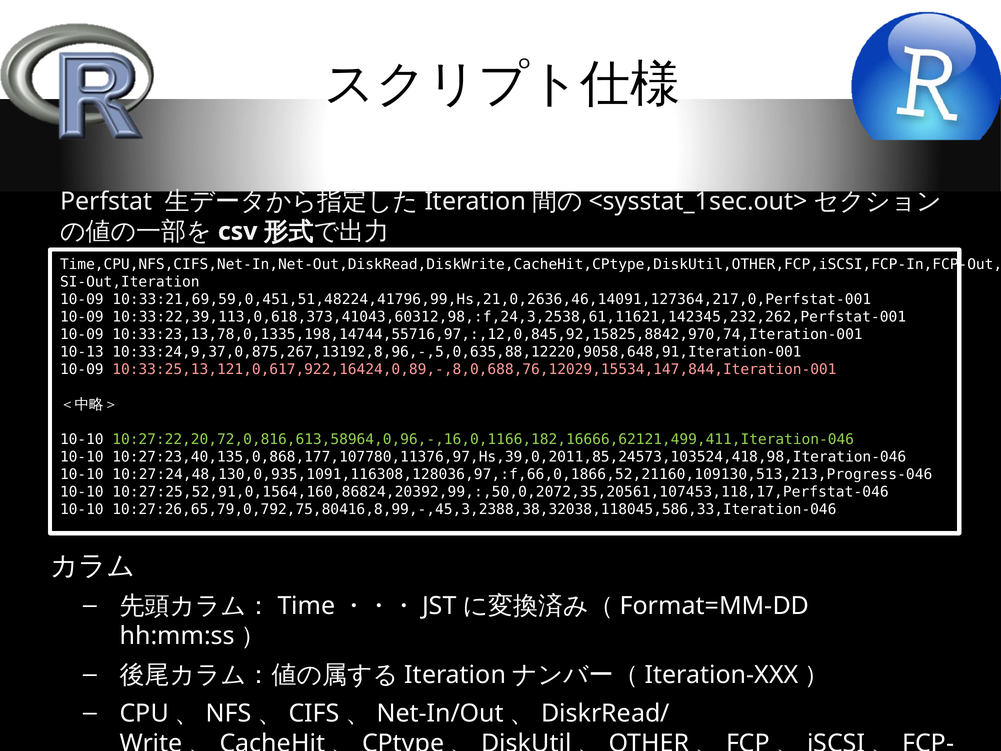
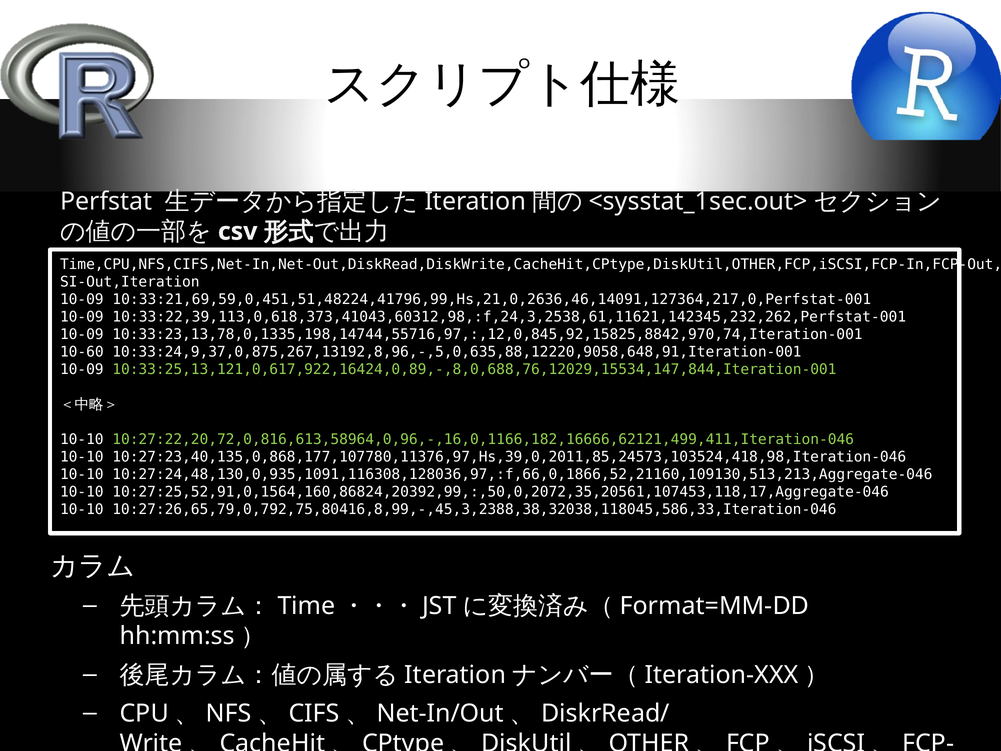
10-13: 10-13 -> 10-60
10:33:25,13,121,0,617,922,16424,0,89,-,8,0,688,76,12029,15534,147,844,Iteration-001 colour: pink -> light green
10:27:24,48,130,0,935,1091,116308,128036,97,:f,66,0,1866,52,21160,109130,513,213,Progress-046: 10:27:24,48,130,0,935,1091,116308,128036,97,:f,66,0,1866,52,21160,109130,513,213,Progress-046 -> 10:27:24,48,130,0,935,1091,116308,128036,97,:f,66,0,1866,52,21160,109130,513,213,Aggregate-046
10:27:25,52,91,0,1564,160,86824,20392,99,:,50,0,2072,35,20561,107453,118,17,Perfstat-046: 10:27:25,52,91,0,1564,160,86824,20392,99,:,50,0,2072,35,20561,107453,118,17,Perfstat-046 -> 10:27:25,52,91,0,1564,160,86824,20392,99,:,50,0,2072,35,20561,107453,118,17,Aggregate-046
